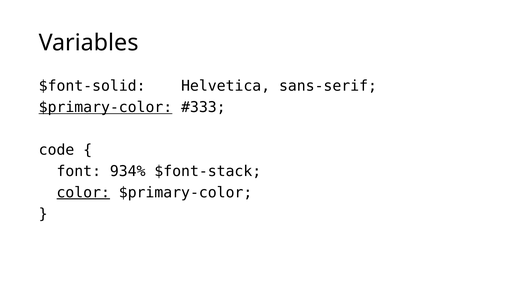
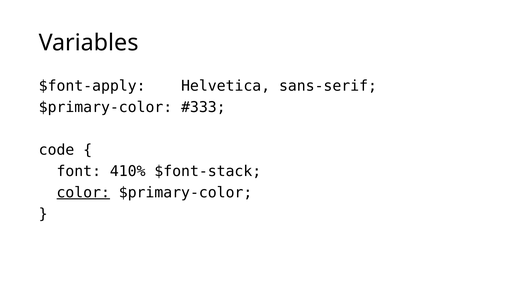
$font-solid: $font-solid -> $font-apply
$primary-color at (105, 107) underline: present -> none
934%: 934% -> 410%
